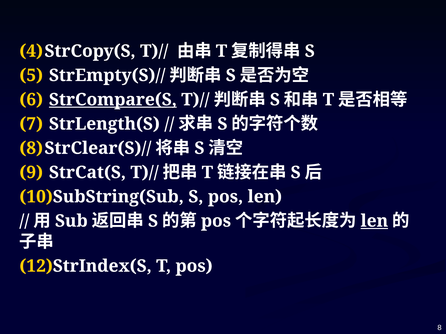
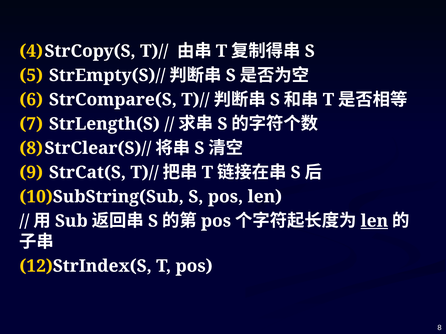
StrCompare(S underline: present -> none
